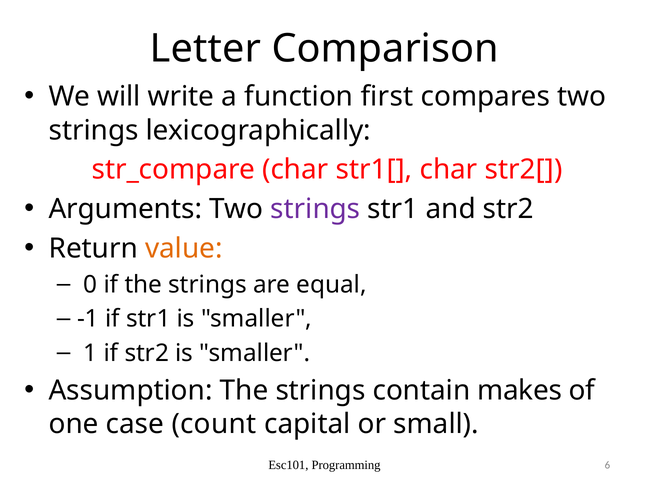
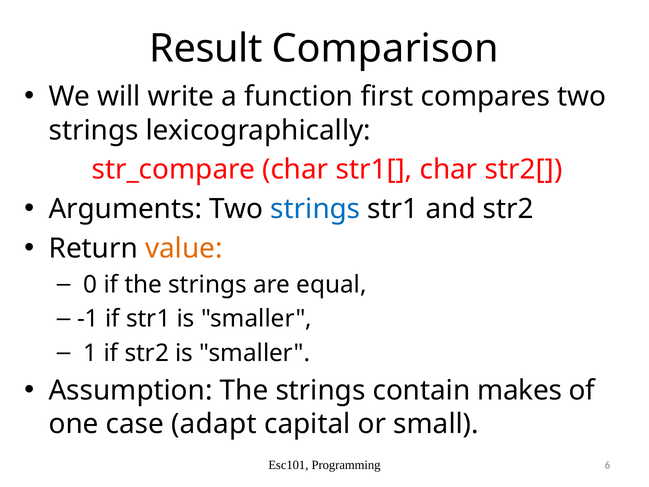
Letter: Letter -> Result
strings at (315, 209) colour: purple -> blue
count: count -> adapt
